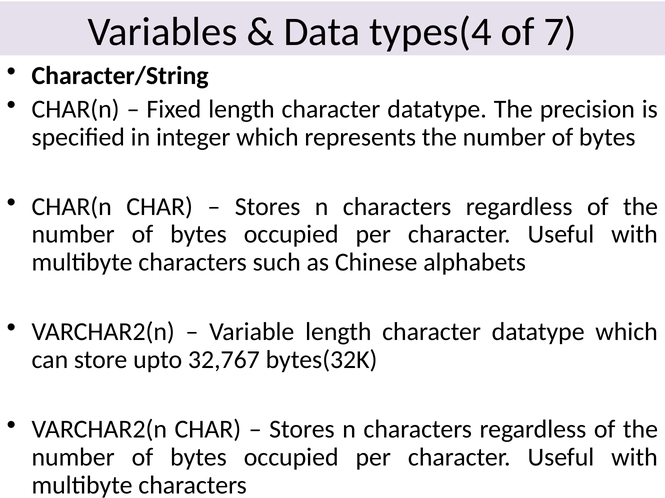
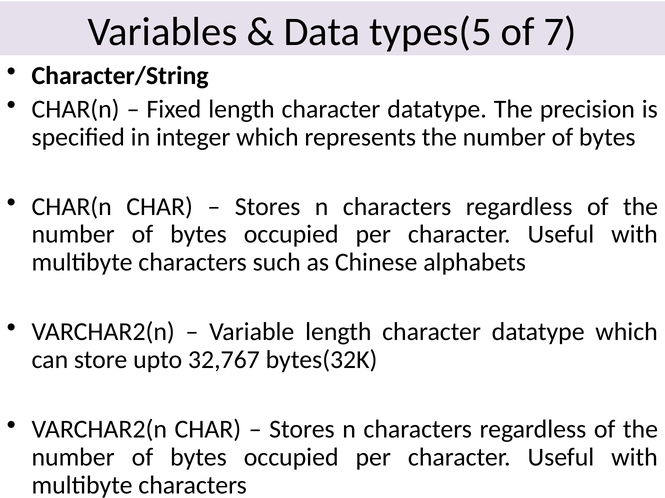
types(4: types(4 -> types(5
